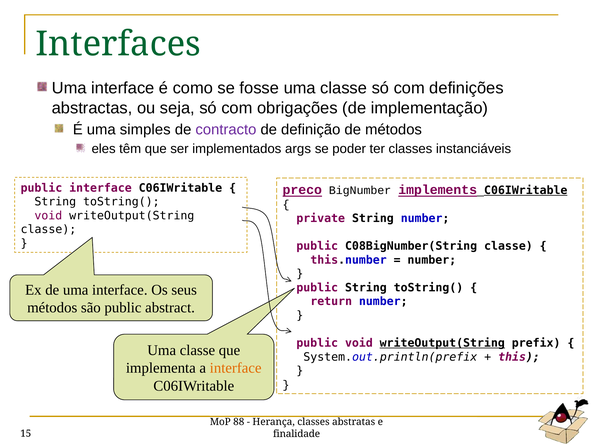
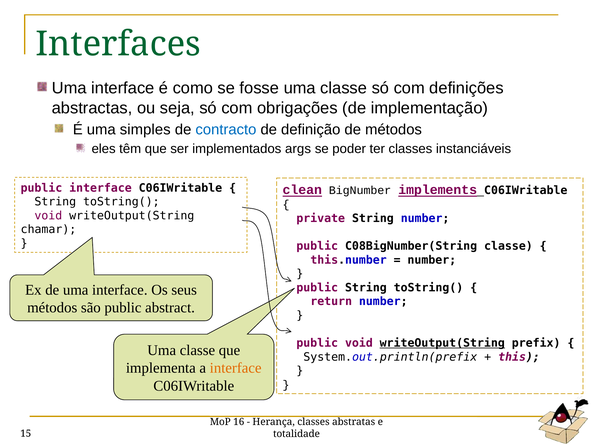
contracto colour: purple -> blue
preco: preco -> clean
C06IWritable at (526, 190) underline: present -> none
classe at (48, 229): classe -> chamar
88: 88 -> 16
finalidade: finalidade -> totalidade
